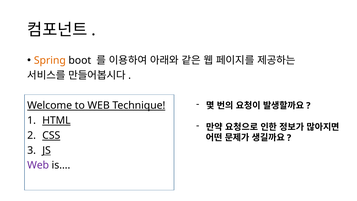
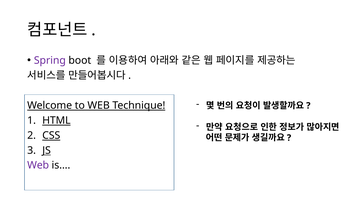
Spring colour: orange -> purple
